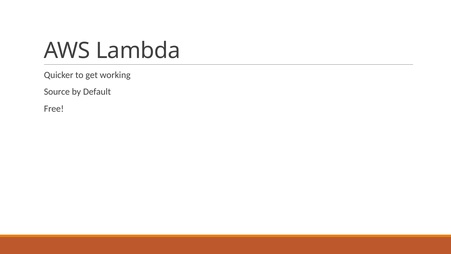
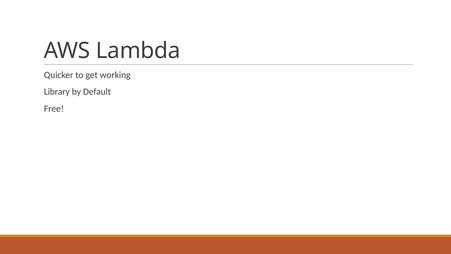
Source: Source -> Library
